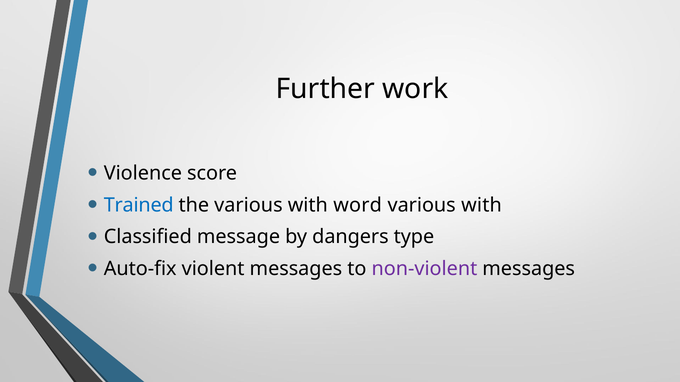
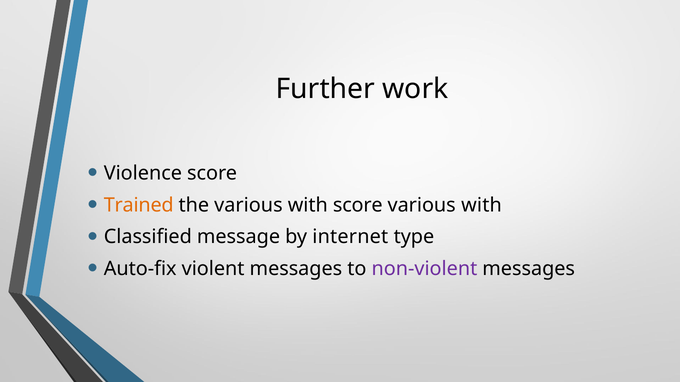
Trained colour: blue -> orange
with word: word -> score
dangers: dangers -> internet
